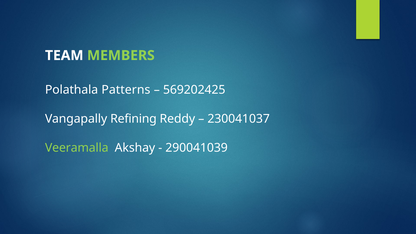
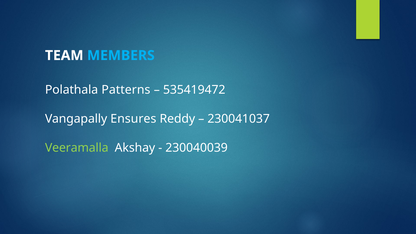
MEMBERS colour: light green -> light blue
569202425: 569202425 -> 535419472
Refining: Refining -> Ensures
290041039: 290041039 -> 230040039
